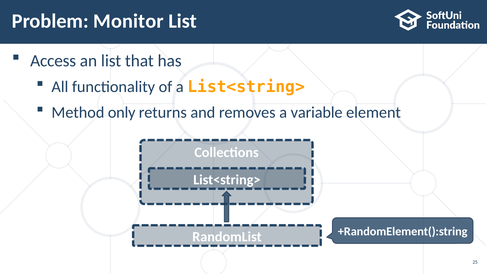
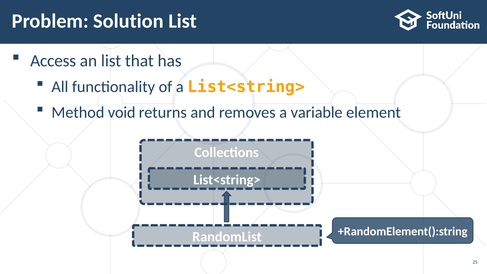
Monitor: Monitor -> Solution
only: only -> void
